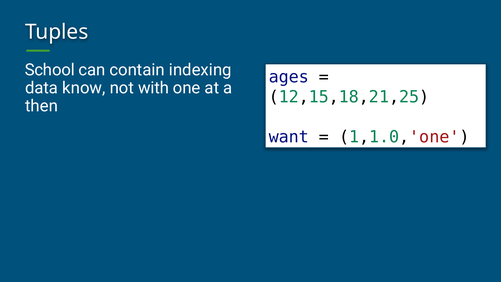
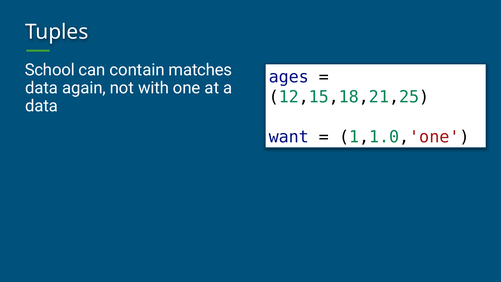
indexing: indexing -> matches
know: know -> again
then at (41, 106): then -> data
